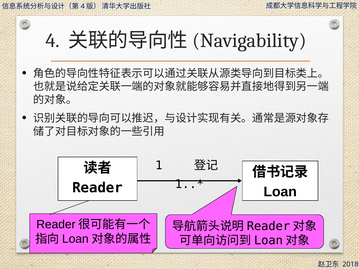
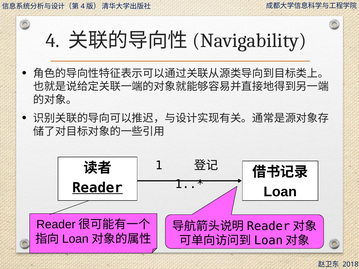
Reader underline: none -> present
